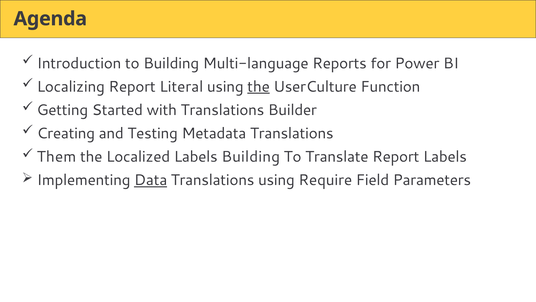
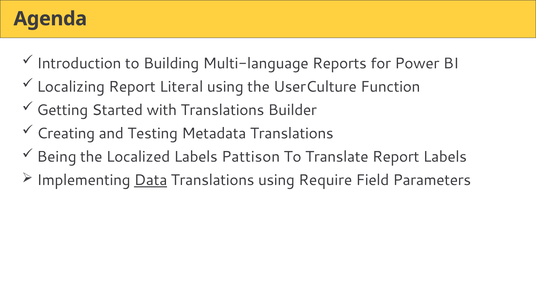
the at (259, 87) underline: present -> none
Them: Them -> Being
Labels Building: Building -> Pattison
